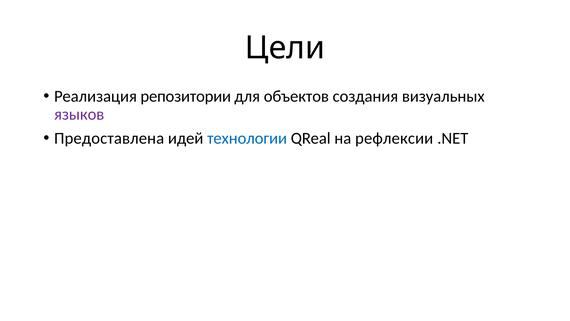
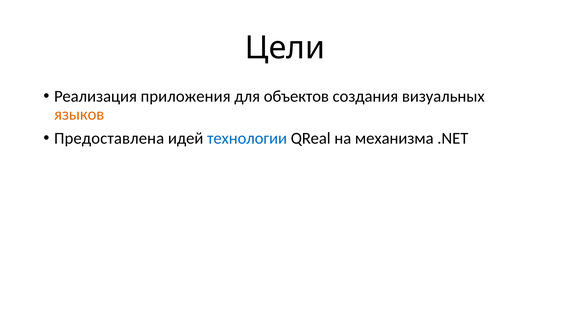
репозитории: репозитории -> приложения
языков colour: purple -> orange
рефлексии: рефлексии -> механизма
